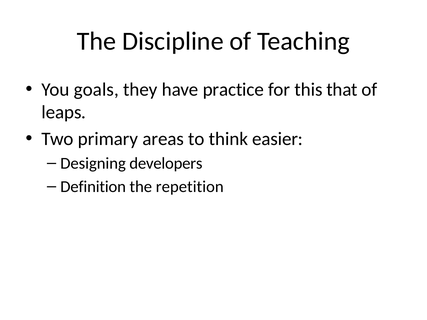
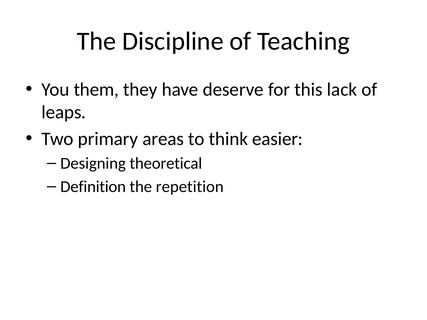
goals: goals -> them
practice: practice -> deserve
that: that -> lack
developers: developers -> theoretical
